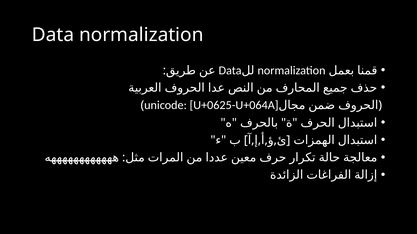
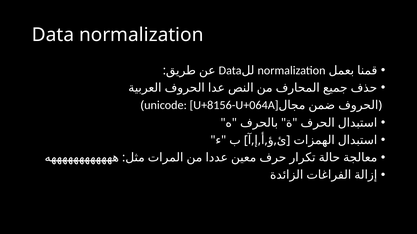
U+0625-U+064A: U+0625-U+064A -> U+8156-U+064A
